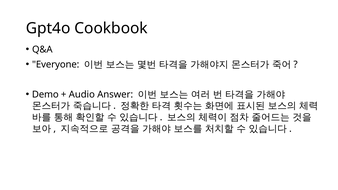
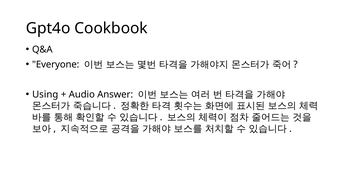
Demo: Demo -> Using
